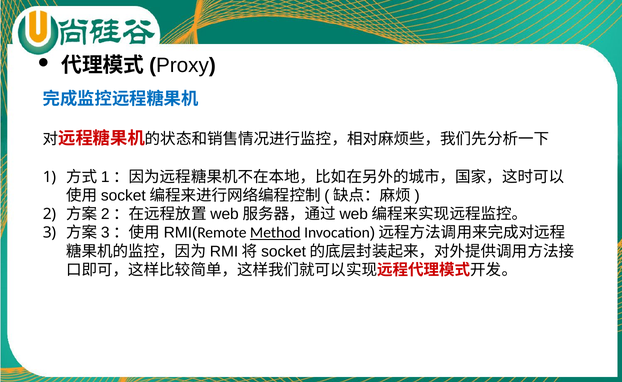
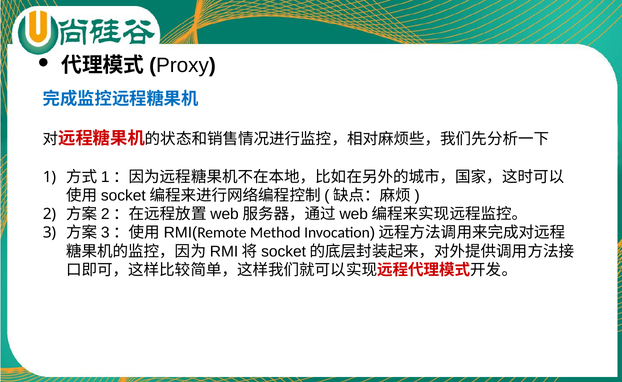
Method underline: present -> none
